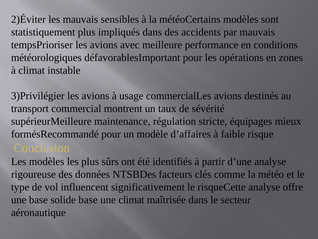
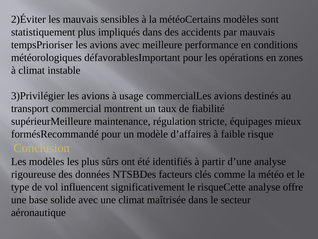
sévérité: sévérité -> fiabilité
solide base: base -> avec
